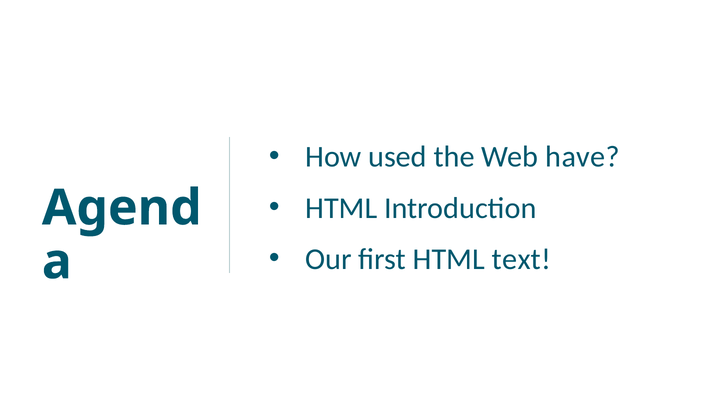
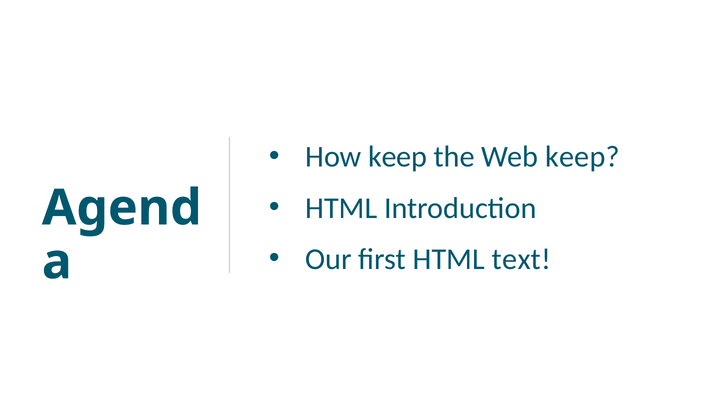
How used: used -> keep
Web have: have -> keep
